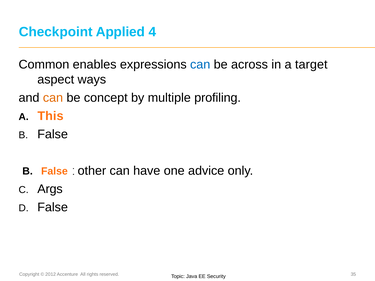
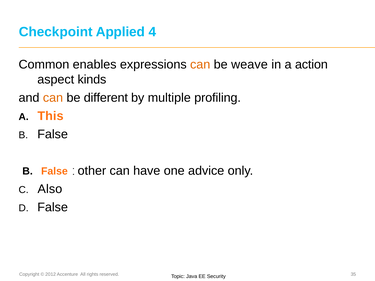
can at (200, 65) colour: blue -> orange
across: across -> weave
target: target -> action
ways: ways -> kinds
concept: concept -> different
Args: Args -> Also
